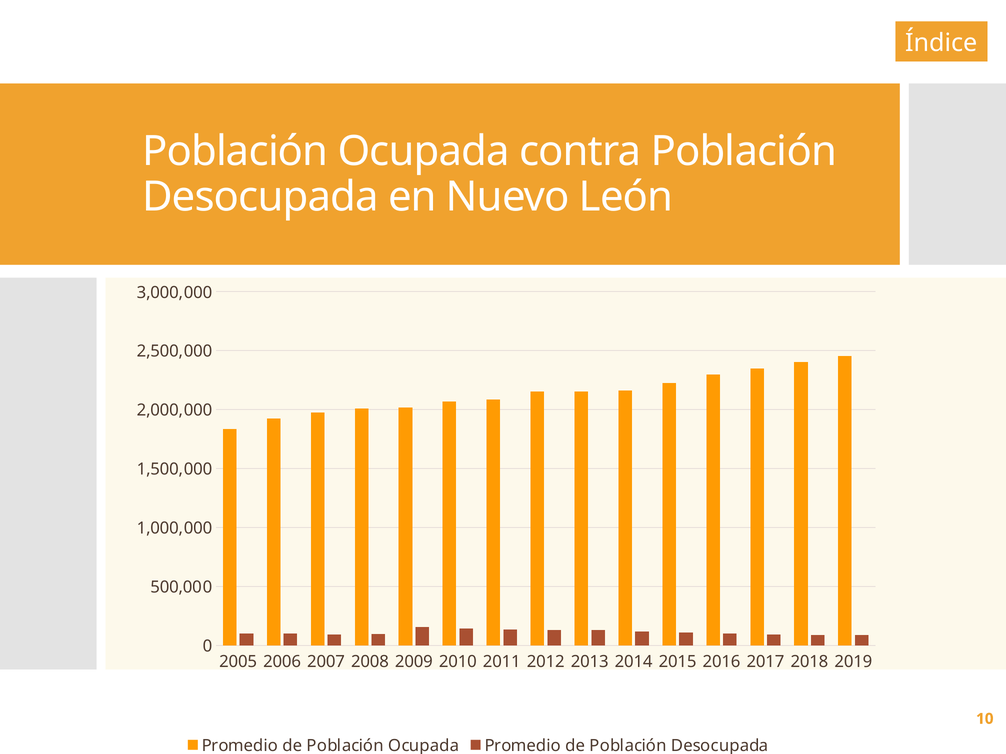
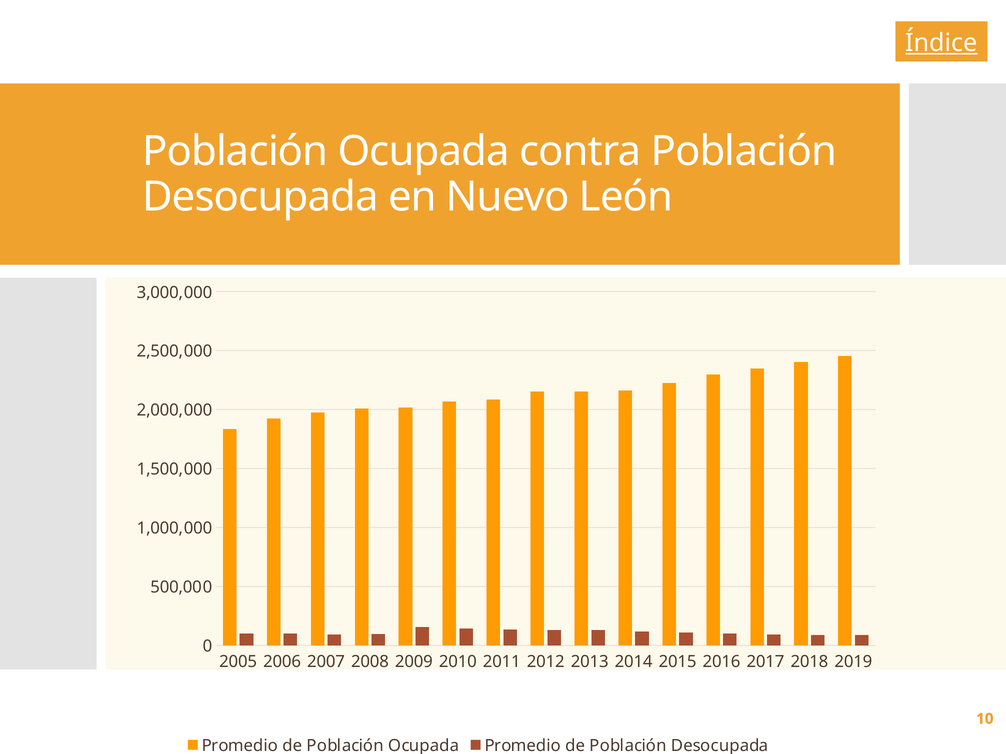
Índice underline: none -> present
